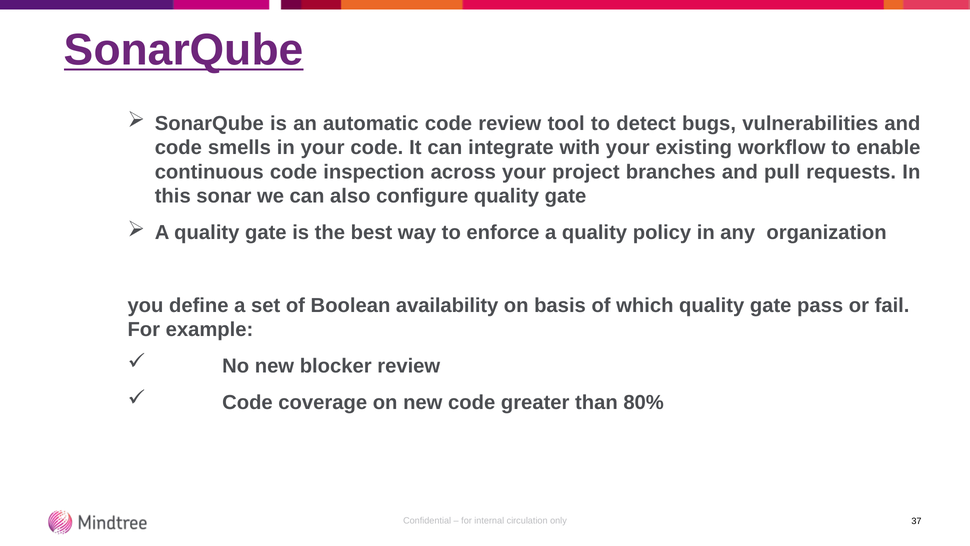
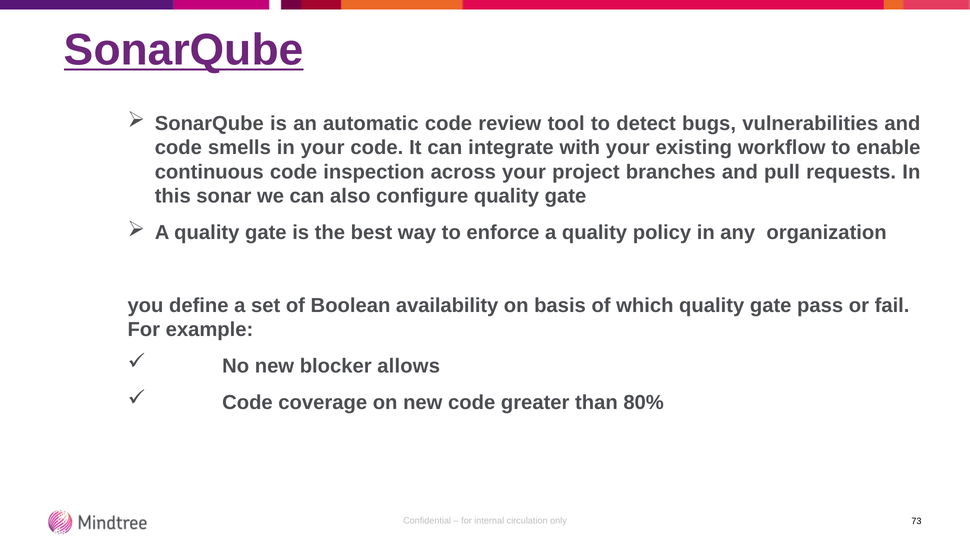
blocker review: review -> allows
37: 37 -> 73
